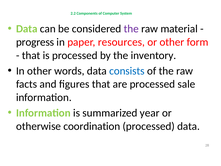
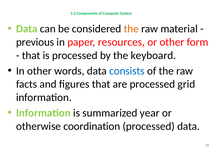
the at (131, 29) colour: purple -> orange
progress: progress -> previous
inventory: inventory -> keyboard
sale: sale -> grid
